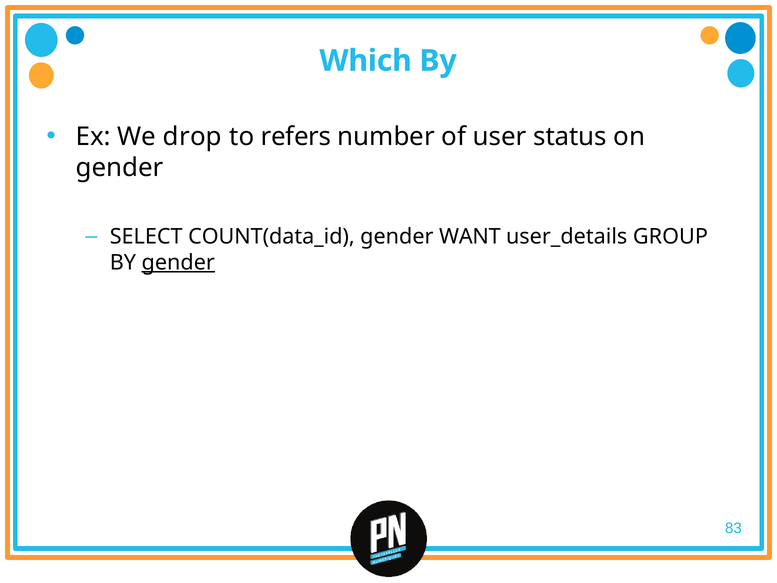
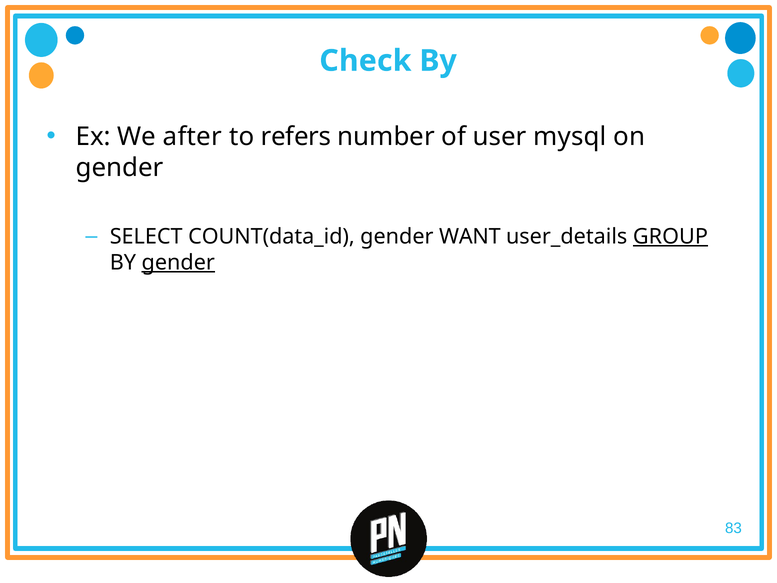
Which: Which -> Check
drop: drop -> after
status: status -> mysql
GROUP underline: none -> present
